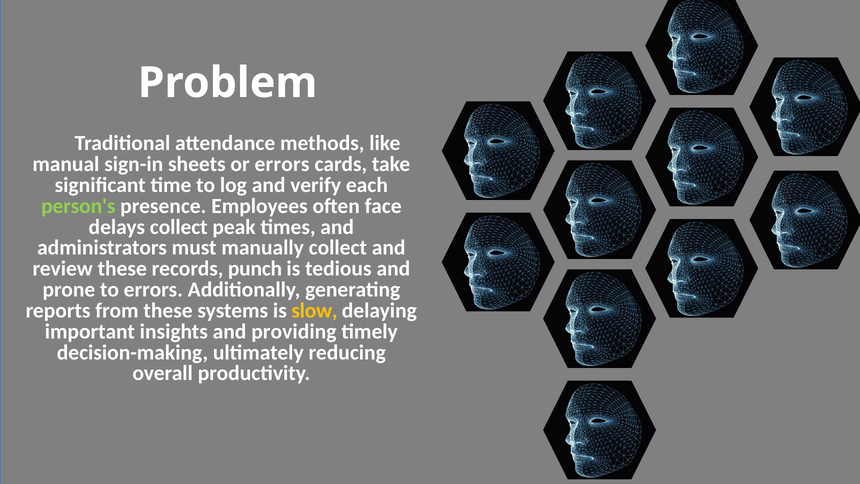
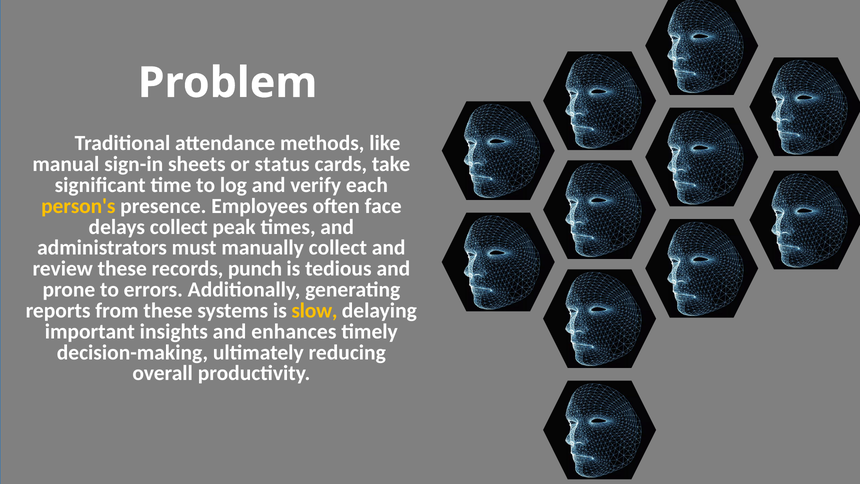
or errors: errors -> status
person's colour: light green -> yellow
providing: providing -> enhances
